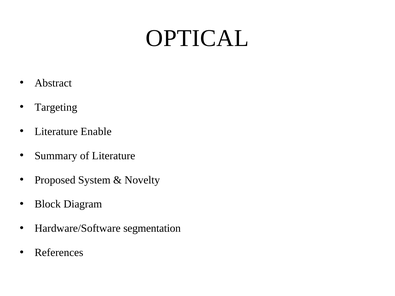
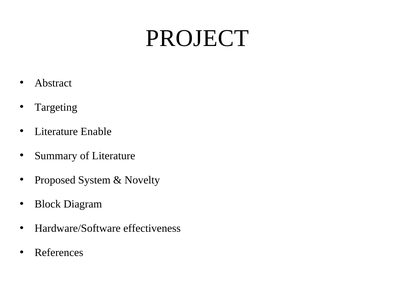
OPTICAL: OPTICAL -> PROJECT
segmentation: segmentation -> effectiveness
